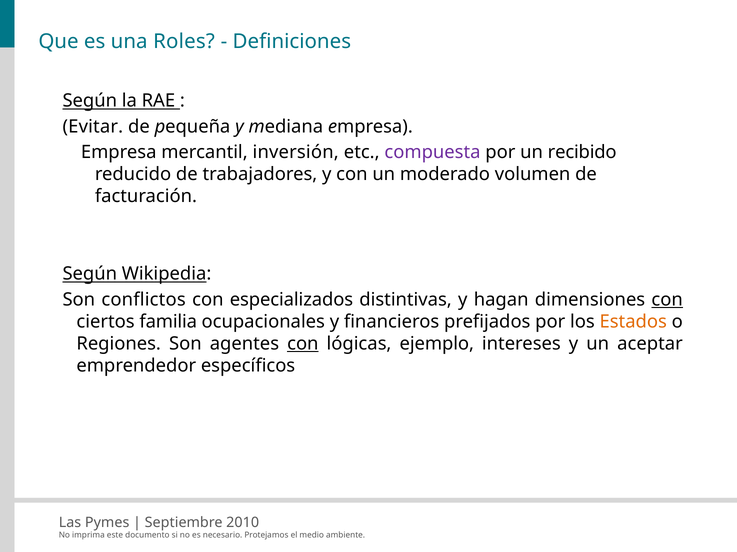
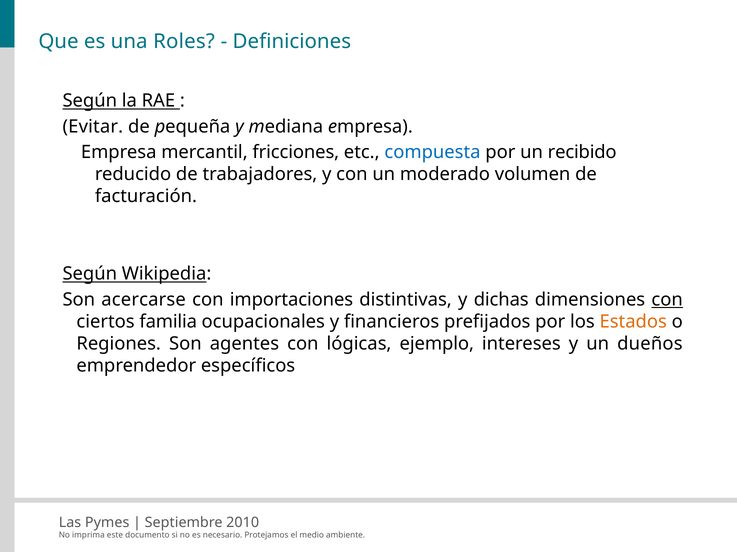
inversión: inversión -> fricciones
compuesta colour: purple -> blue
conflictos: conflictos -> acercarse
especializados: especializados -> importaciones
hagan: hagan -> dichas
con at (303, 344) underline: present -> none
aceptar: aceptar -> dueños
